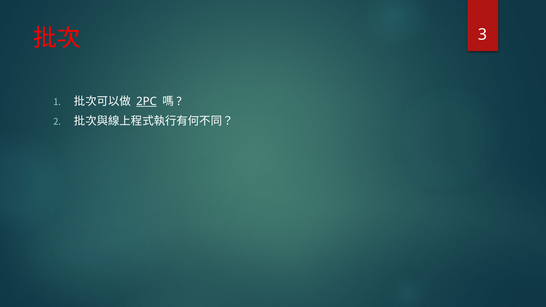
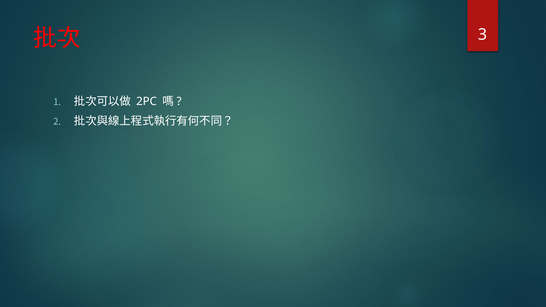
2PC underline: present -> none
